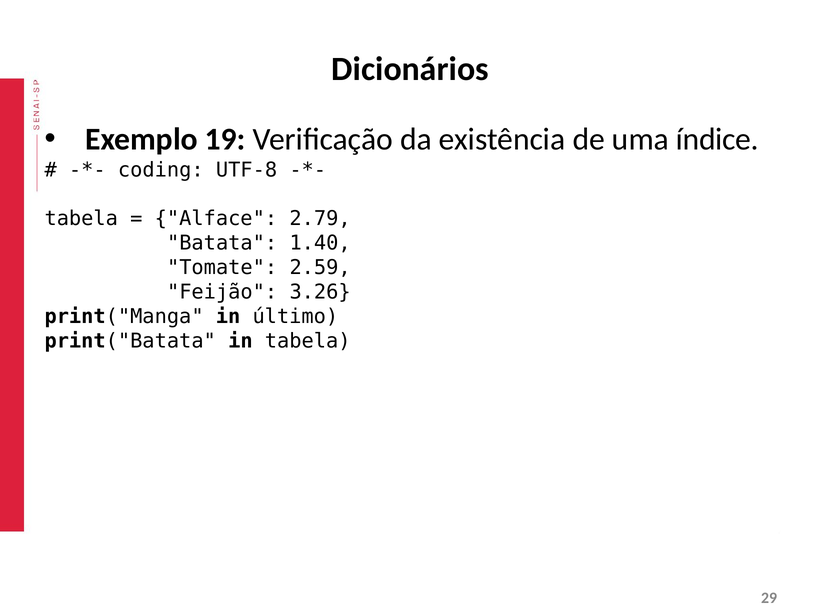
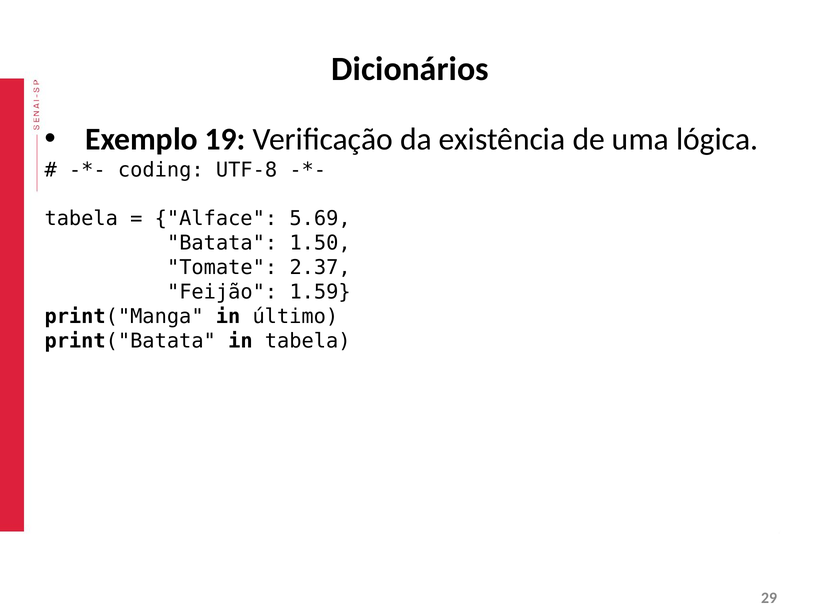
índice: índice -> lógica
2.79: 2.79 -> 5.69
1.40: 1.40 -> 1.50
2.59: 2.59 -> 2.37
3.26: 3.26 -> 1.59
